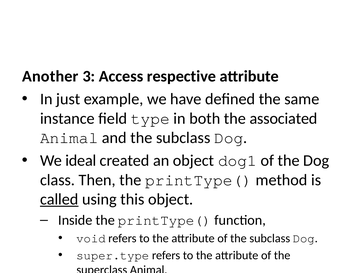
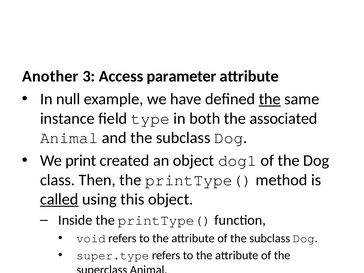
respective: respective -> parameter
just: just -> null
the at (270, 99) underline: none -> present
ideal: ideal -> print
